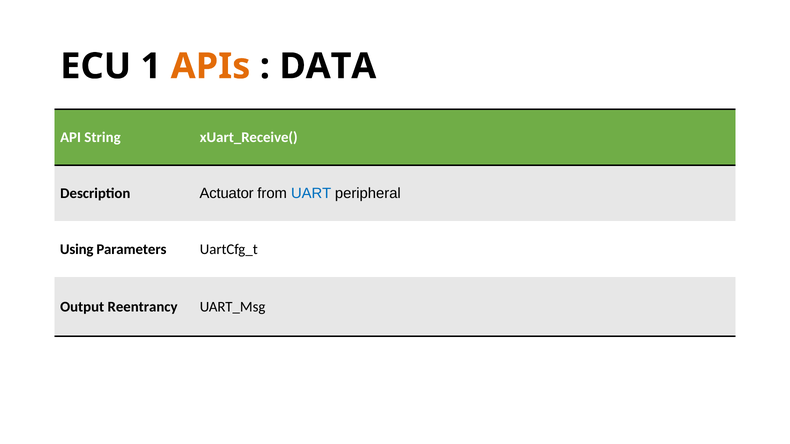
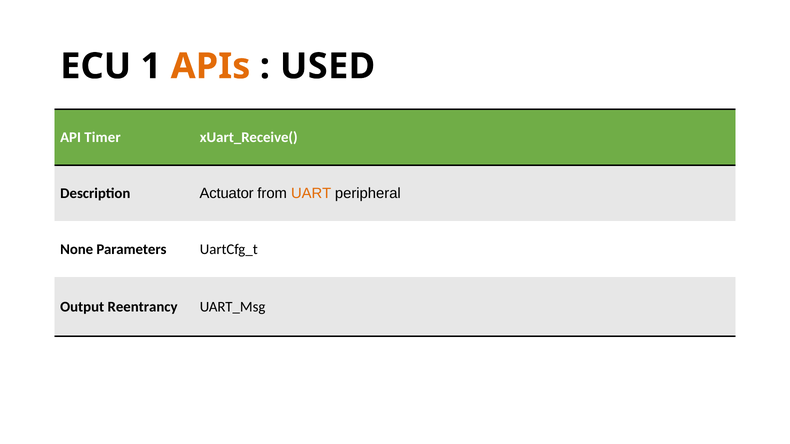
DATA: DATA -> USED
String: String -> Timer
UART colour: blue -> orange
Using: Using -> None
